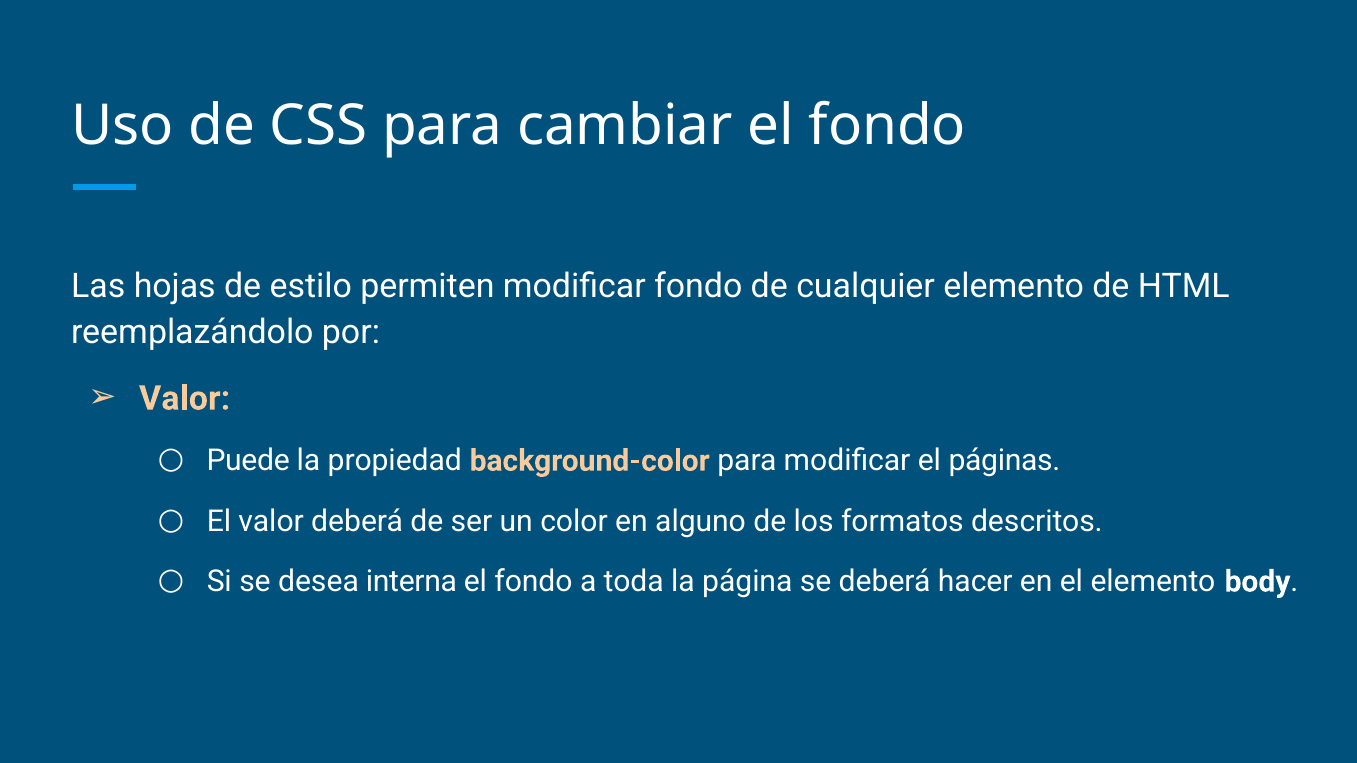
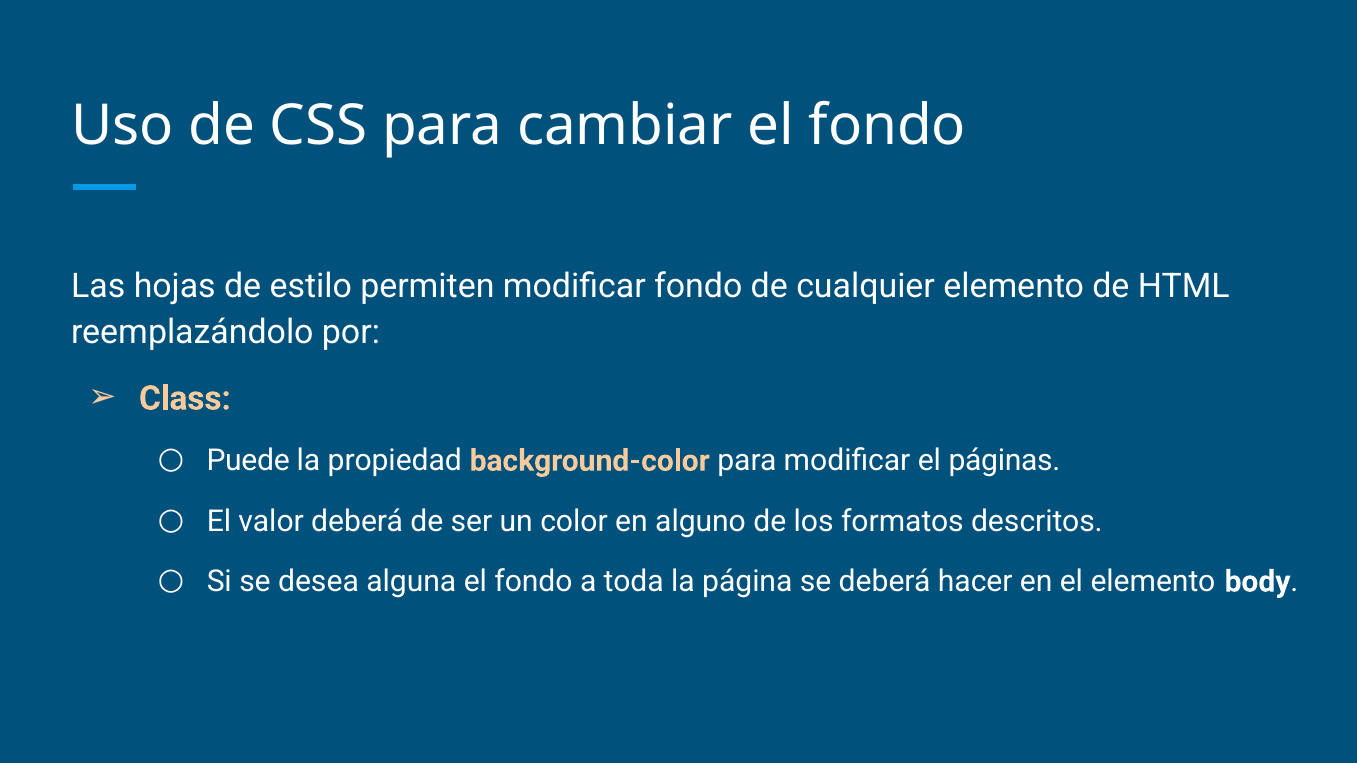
Valor at (185, 399): Valor -> Class
interna: interna -> alguna
